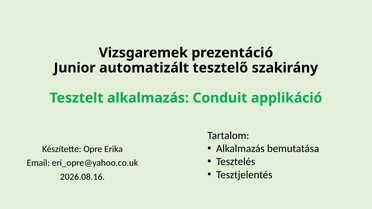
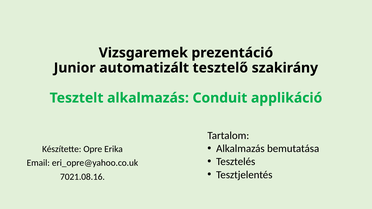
2026.08.16: 2026.08.16 -> 7021.08.16
